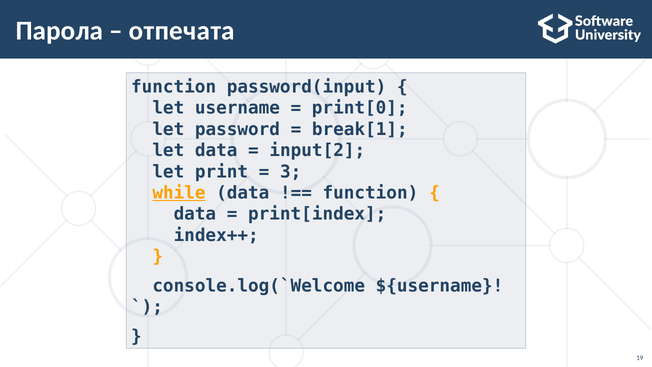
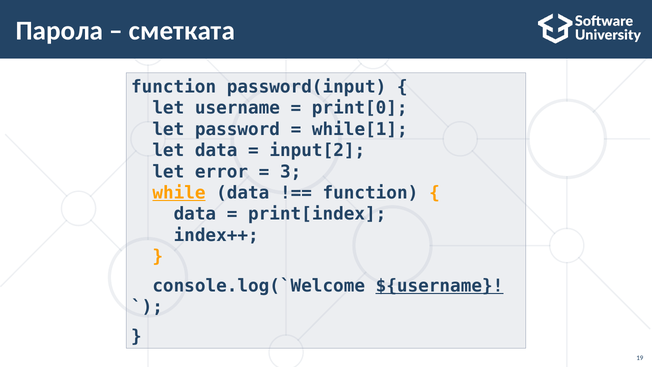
отпечата: отпечата -> сметката
break[1: break[1 -> while[1
print: print -> error
${username underline: none -> present
